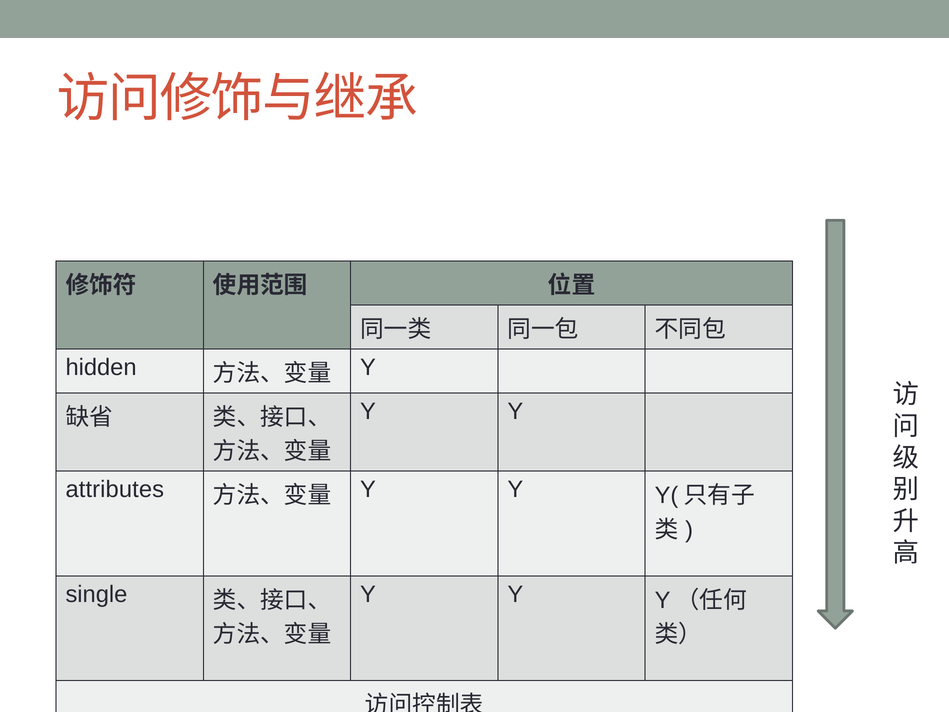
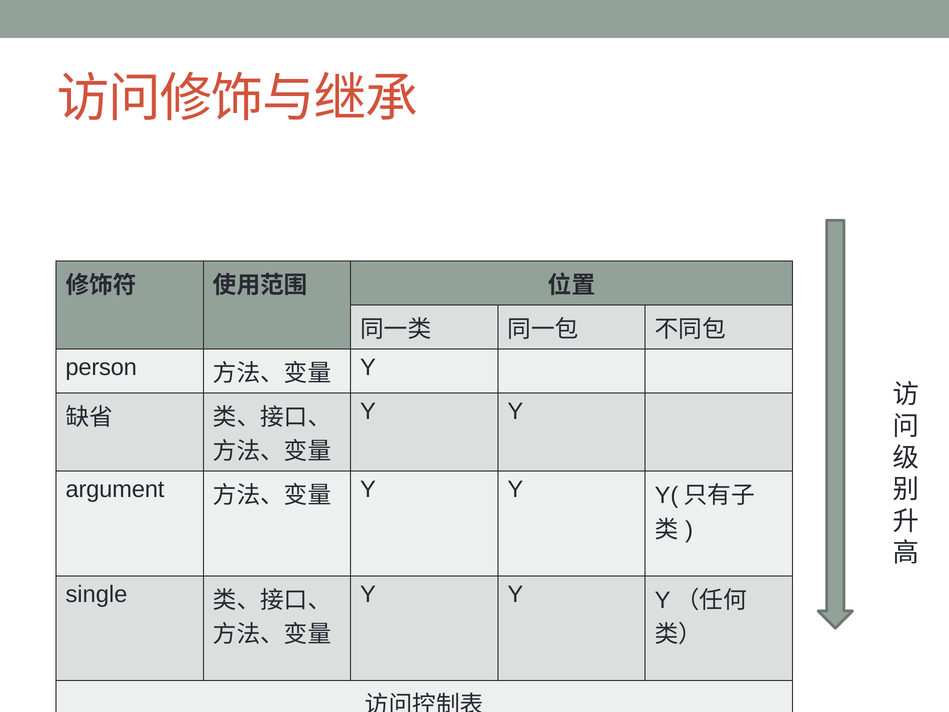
hidden: hidden -> person
attributes: attributes -> argument
